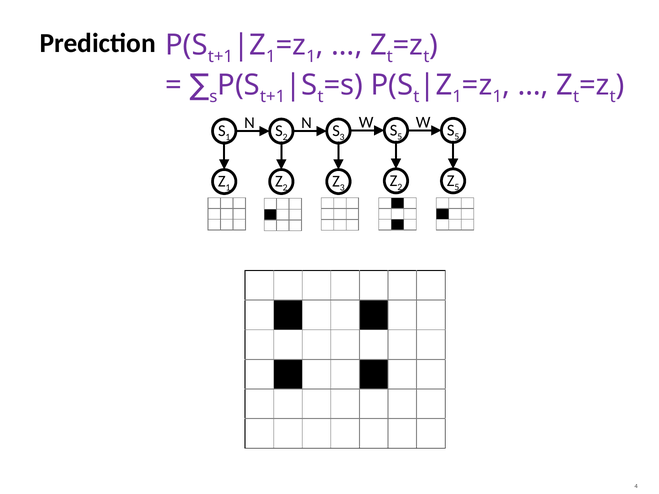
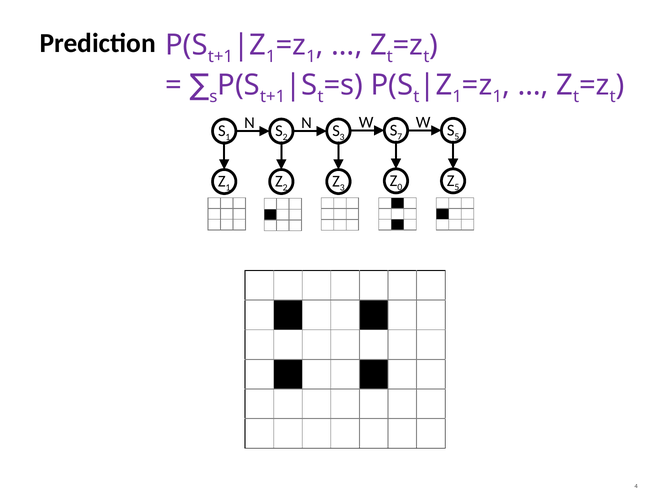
5 at (400, 137): 5 -> 7
2 at (400, 187): 2 -> 0
